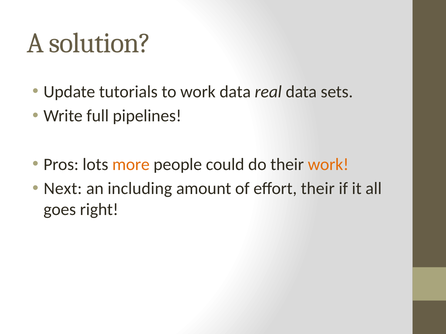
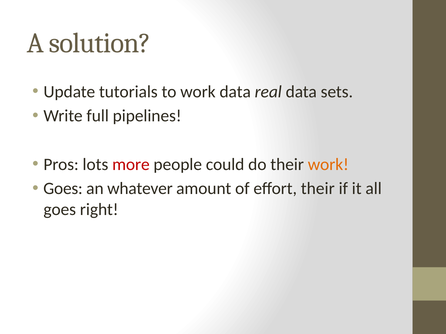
more colour: orange -> red
Next at (63, 189): Next -> Goes
including: including -> whatever
